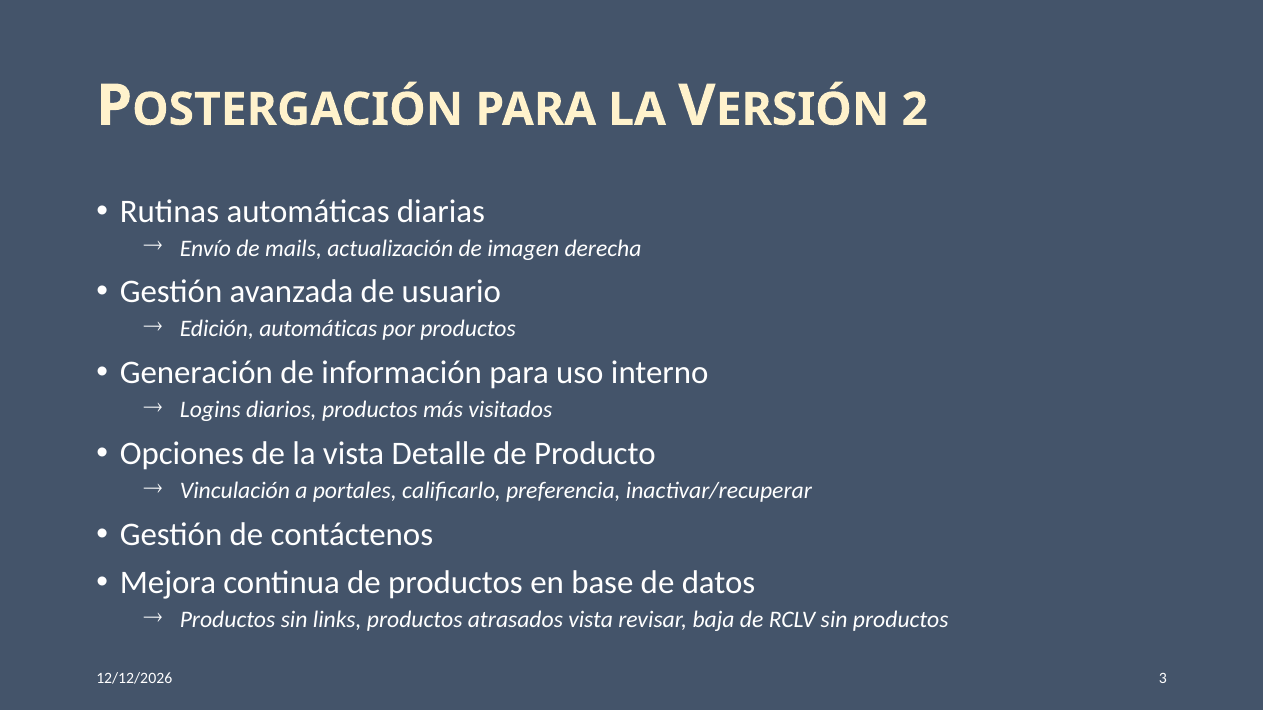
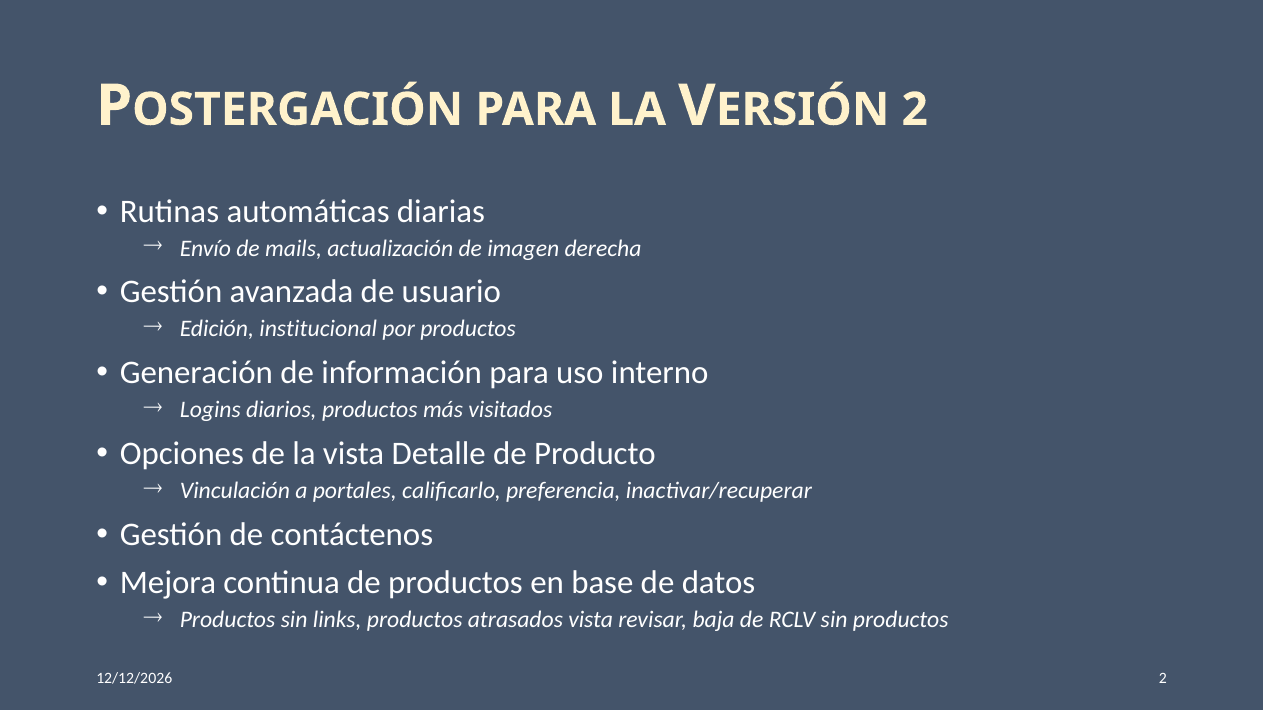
Edición automáticas: automáticas -> institucional
3 at (1163, 678): 3 -> 2
